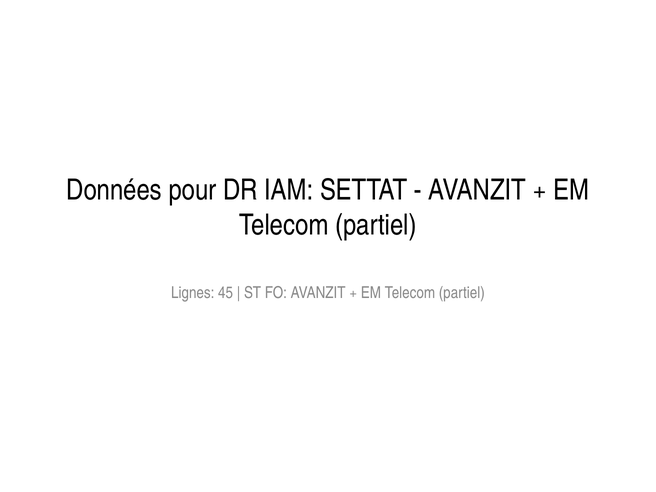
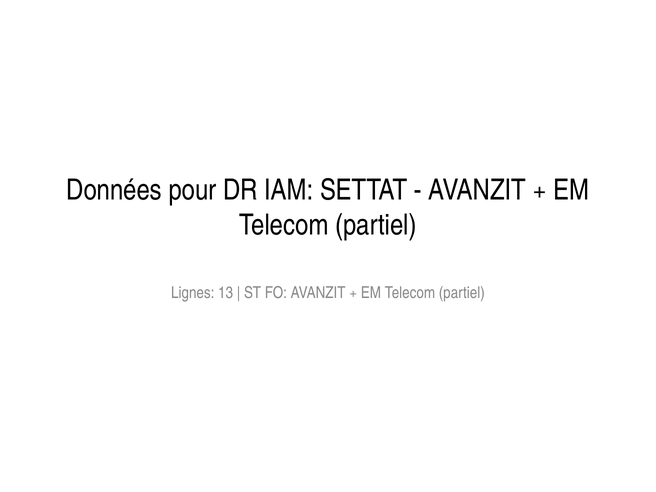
45: 45 -> 13
